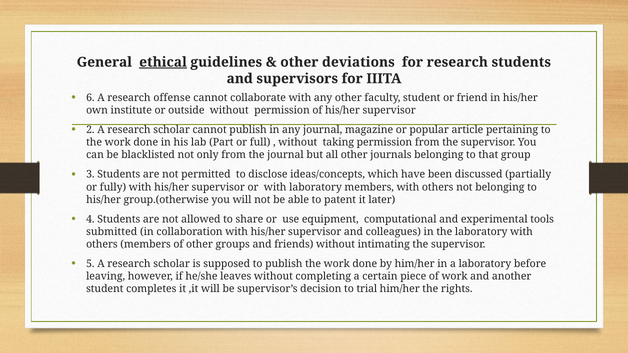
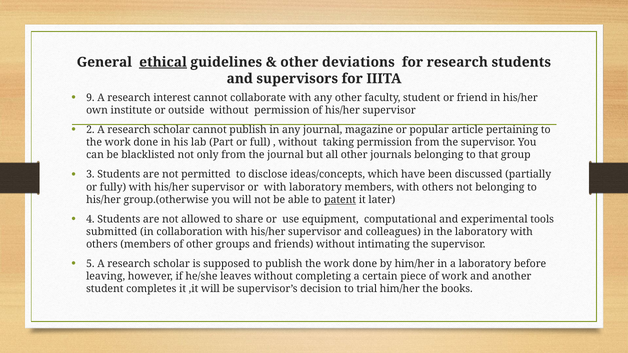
6: 6 -> 9
offense: offense -> interest
patent underline: none -> present
rights: rights -> books
